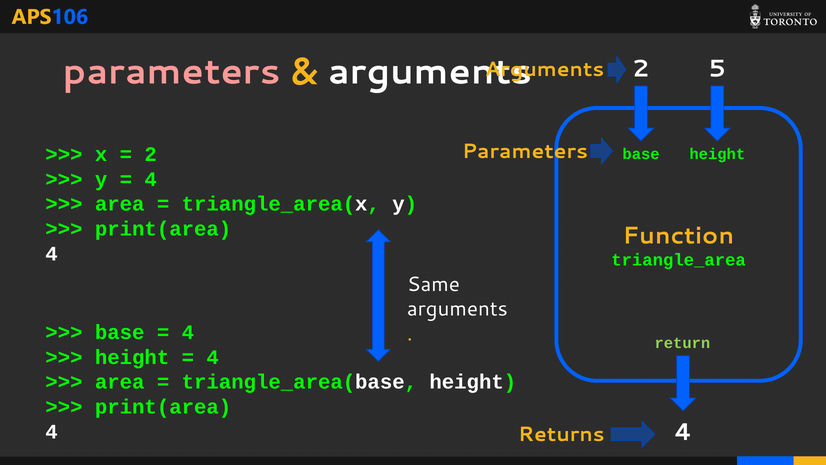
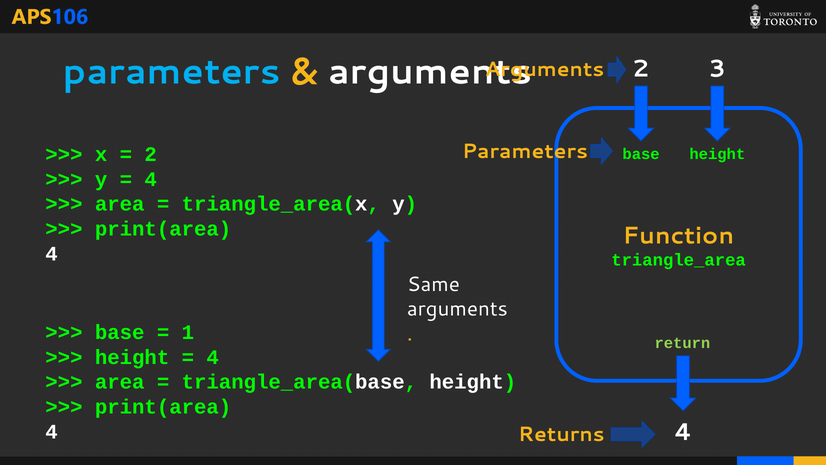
parameters at (172, 72) colour: pink -> light blue
5: 5 -> 3
4 at (188, 332): 4 -> 1
